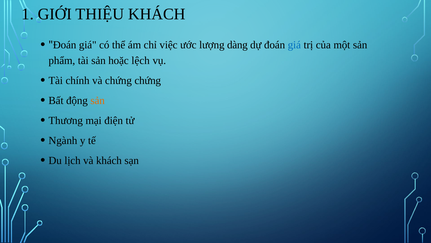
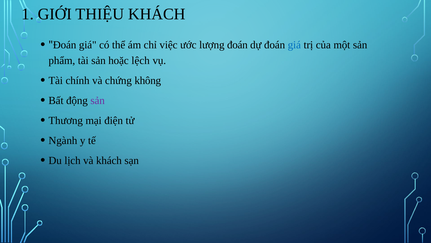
lượng dàng: dàng -> đoán
chứng chứng: chứng -> không
sản at (98, 100) colour: orange -> purple
